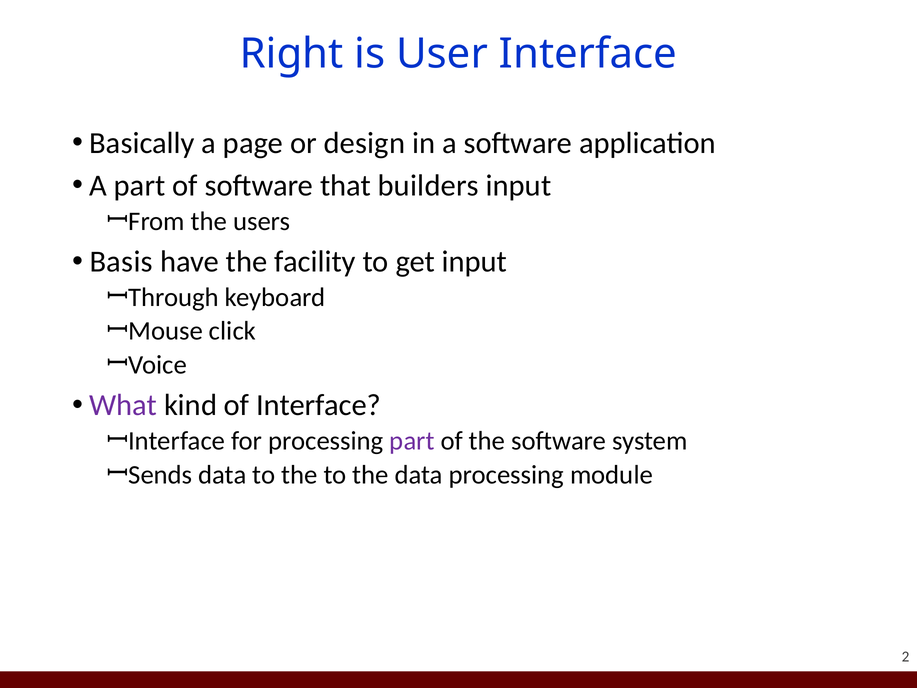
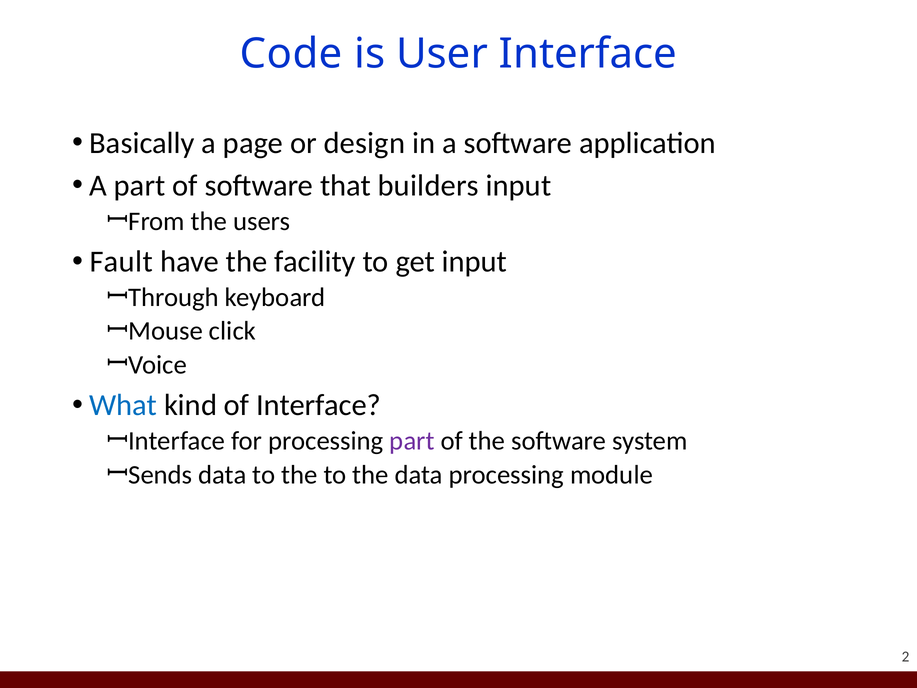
Right: Right -> Code
Basis: Basis -> Fault
What colour: purple -> blue
